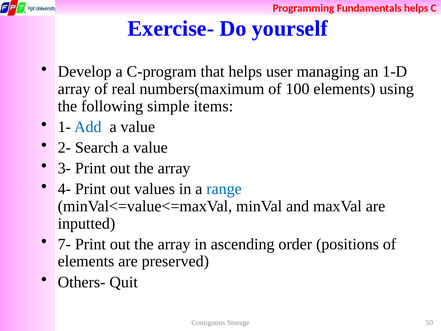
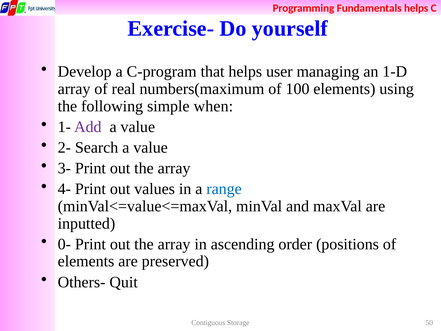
items: items -> when
Add colour: blue -> purple
7-: 7- -> 0-
